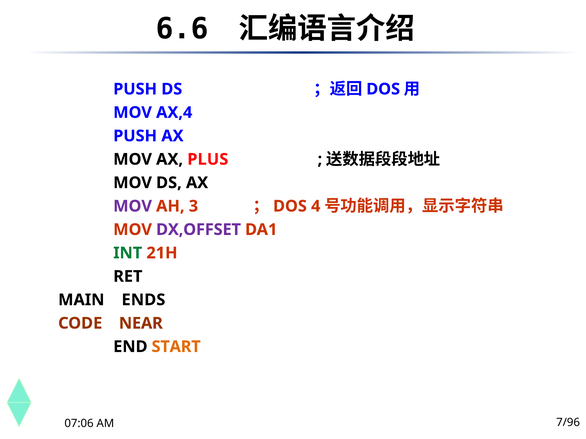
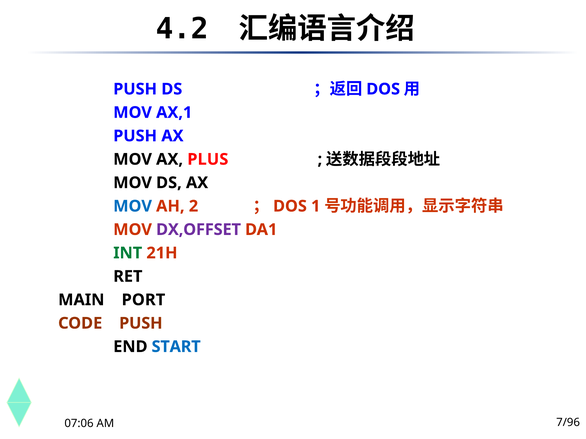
6.6: 6.6 -> 4.2
AX,4: AX,4 -> AX,1
MOV at (133, 206) colour: purple -> blue
3: 3 -> 2
4: 4 -> 1
ENDS: ENDS -> PORT
CODE NEAR: NEAR -> PUSH
START colour: orange -> blue
